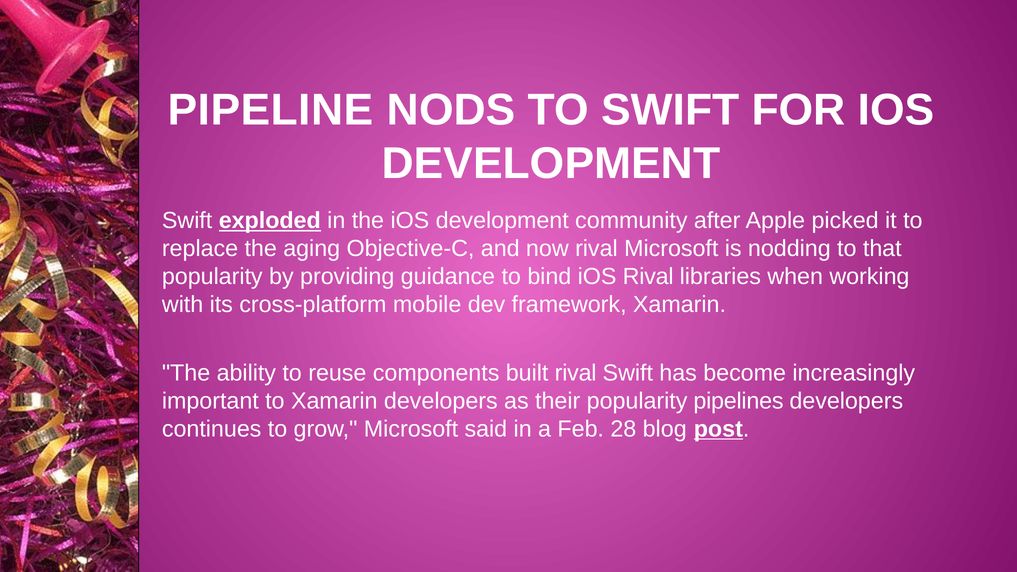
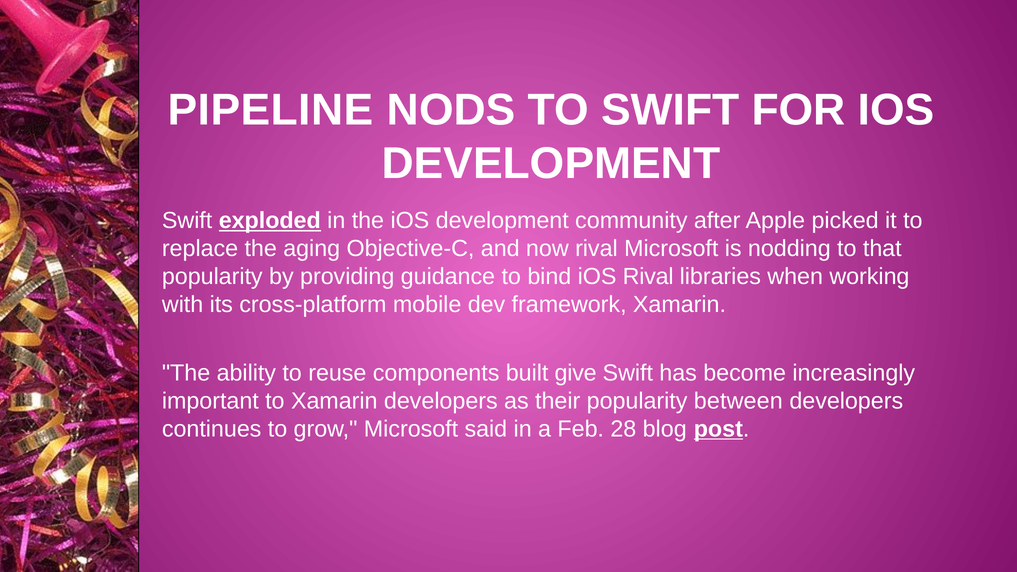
built rival: rival -> give
pipelines: pipelines -> between
